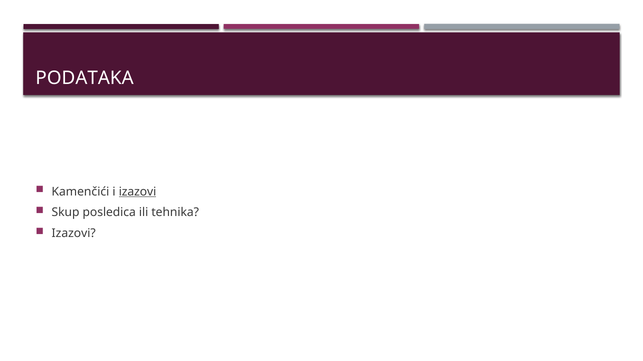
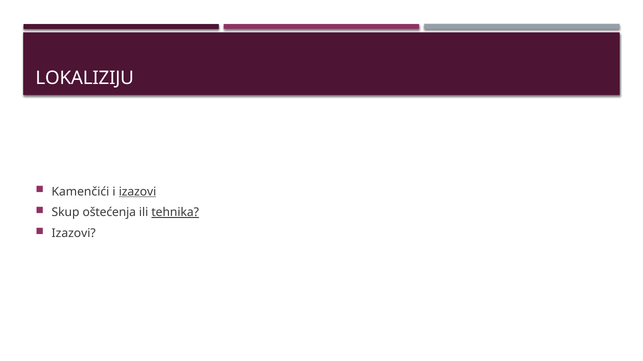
PODATAKA: PODATAKA -> LOKALIZIJU
posledica: posledica -> oštećenja
tehnika underline: none -> present
